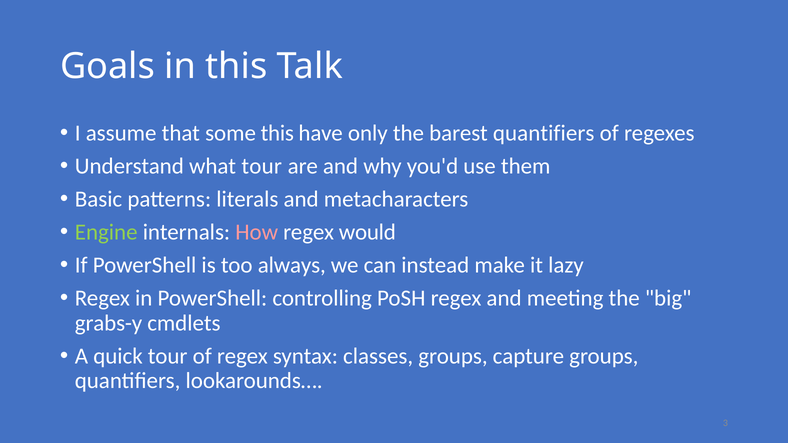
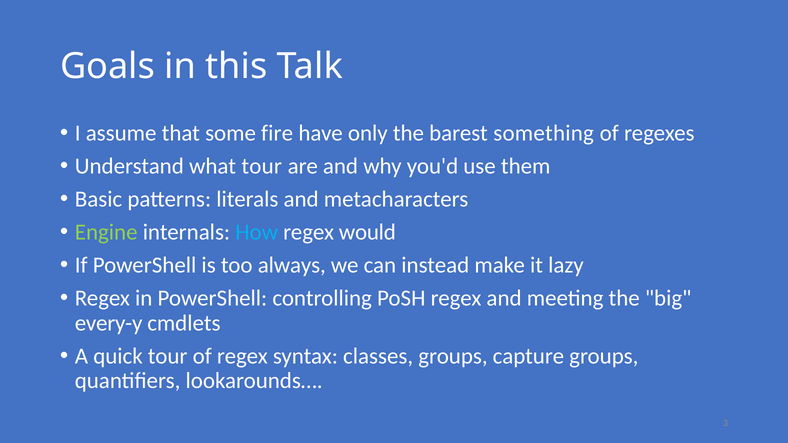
some this: this -> fire
barest quantifiers: quantifiers -> something
How colour: pink -> light blue
grabs-y: grabs-y -> every-y
